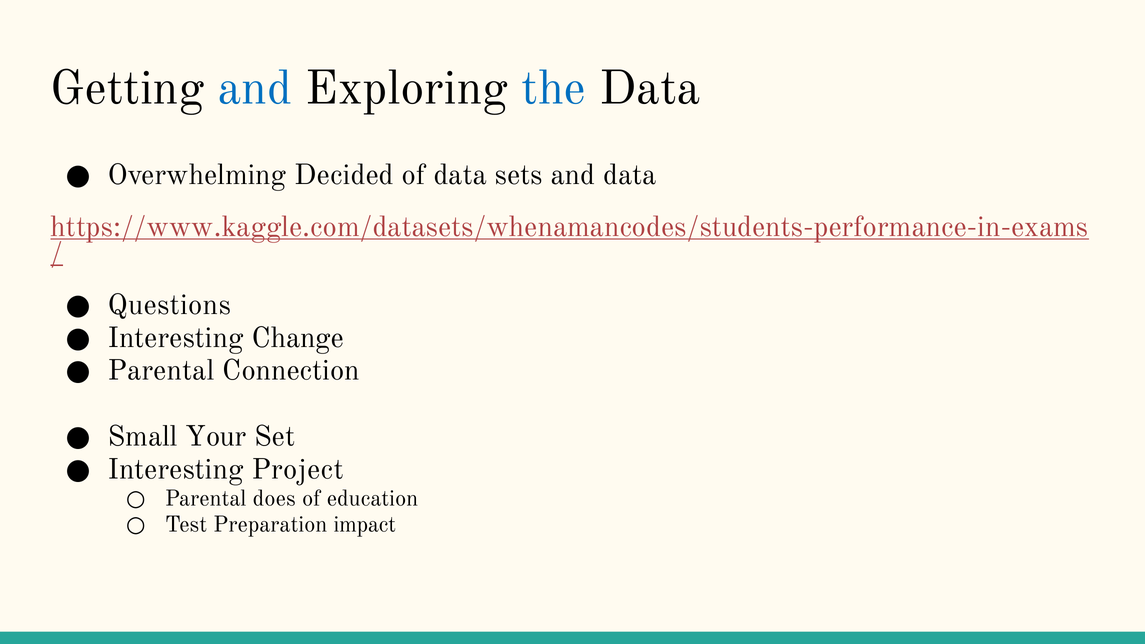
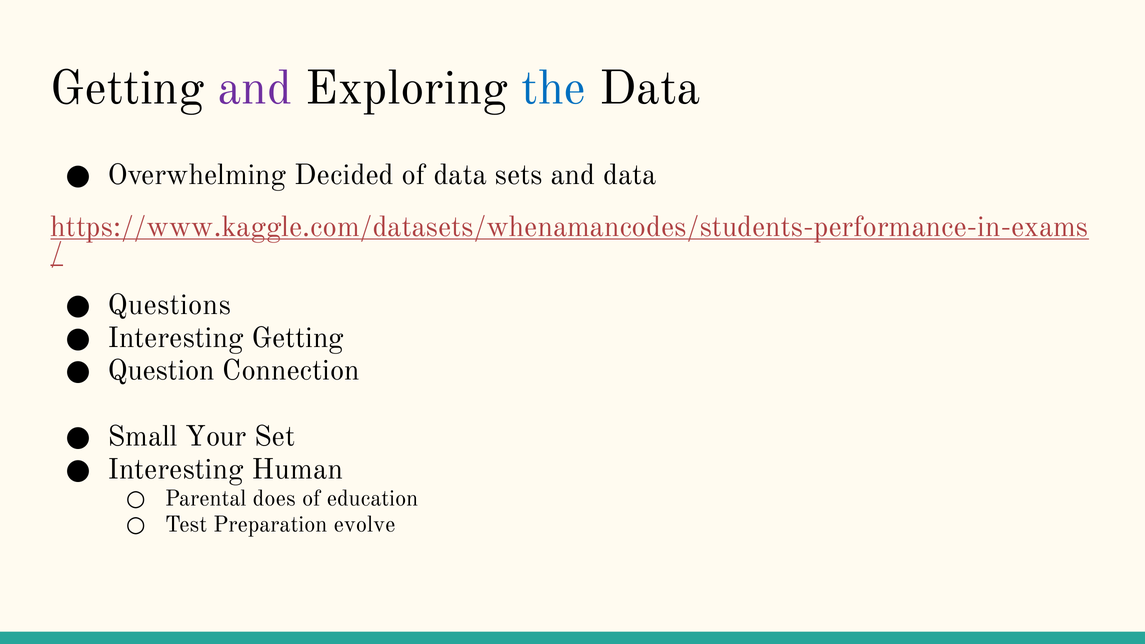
and at (255, 88) colour: blue -> purple
Interesting Change: Change -> Getting
Parental at (161, 371): Parental -> Question
Project: Project -> Human
impact: impact -> evolve
